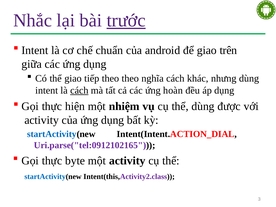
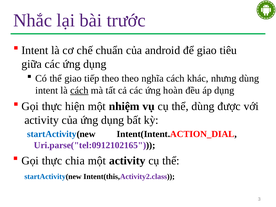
trước underline: present -> none
trên: trên -> tiêu
byte: byte -> chia
